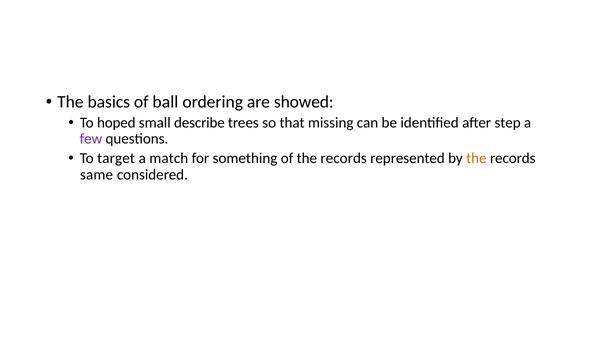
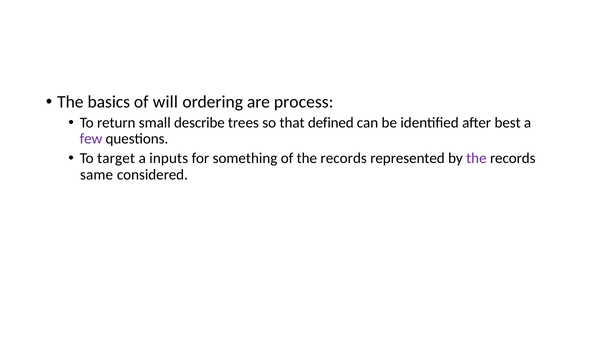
ball: ball -> will
showed: showed -> process
hoped: hoped -> return
missing: missing -> defined
step: step -> best
match: match -> inputs
the at (476, 158) colour: orange -> purple
